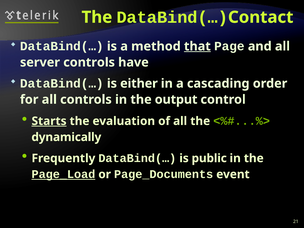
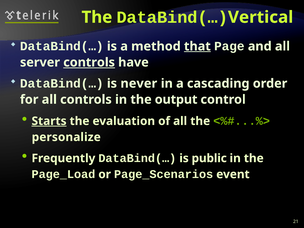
Contact: Contact -> Vertical
controls at (89, 62) underline: none -> present
either: either -> never
dynamically: dynamically -> personalize
Page_Load underline: present -> none
Page_Documents: Page_Documents -> Page_Scenarios
